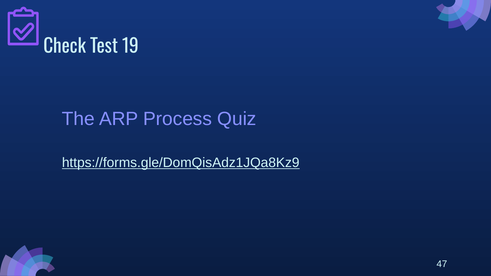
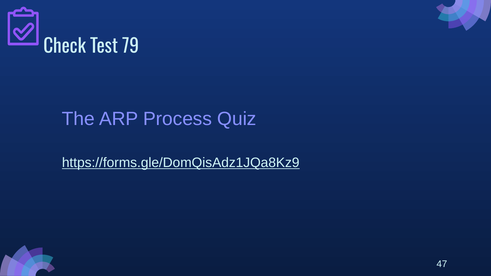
19: 19 -> 79
